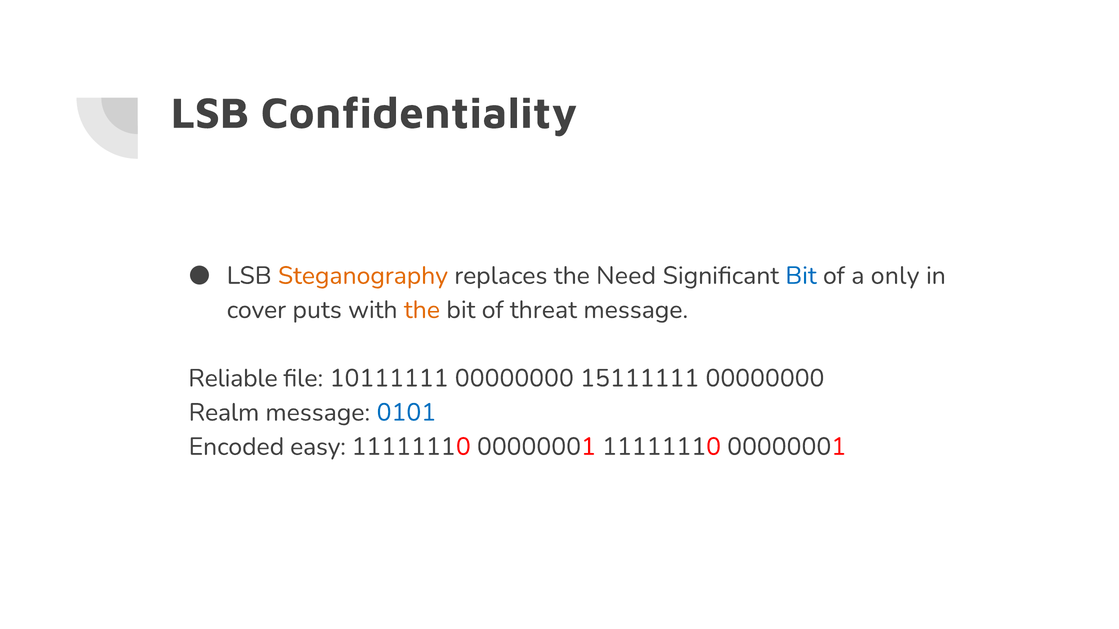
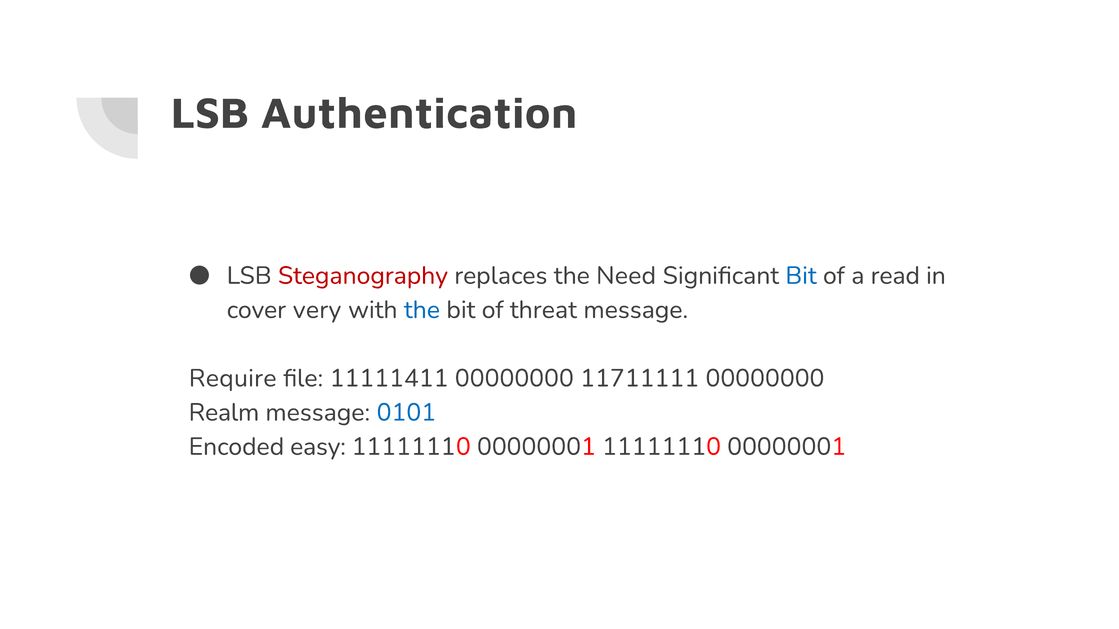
Confidentiality: Confidentiality -> Authentication
Steganography colour: orange -> red
only: only -> read
puts: puts -> very
the at (422, 310) colour: orange -> blue
Reliable: Reliable -> Require
10111111: 10111111 -> 11111411
15111111: 15111111 -> 11711111
